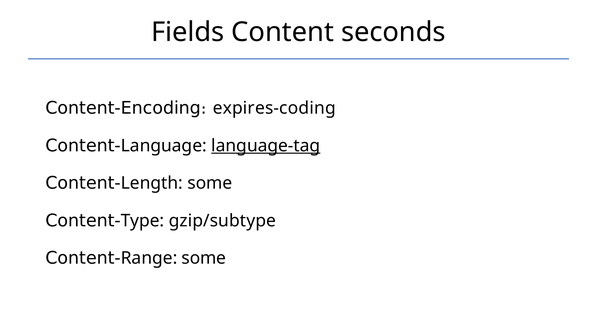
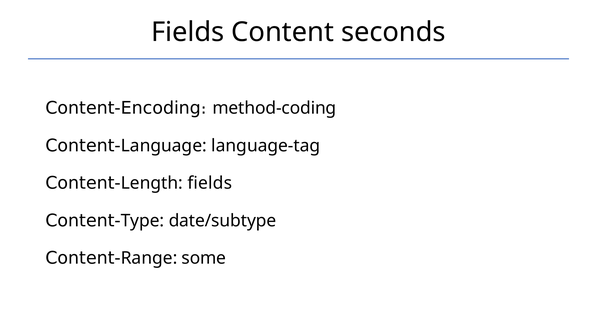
expires-coding: expires-coding -> method-coding
language-tag underline: present -> none
some at (210, 183): some -> fields
gzip/subtype: gzip/subtype -> date/subtype
